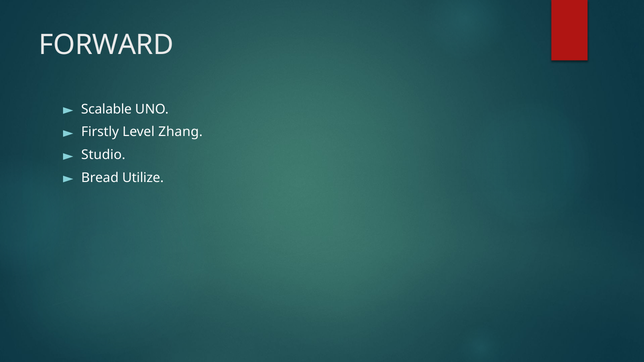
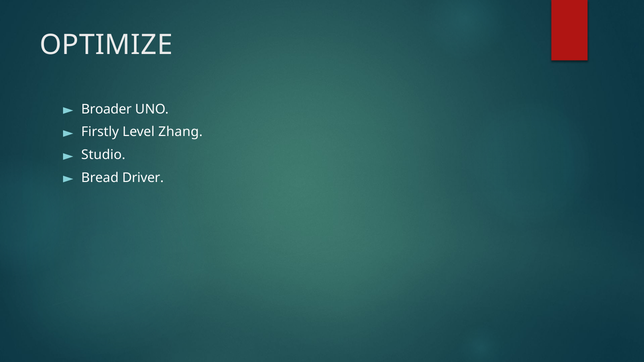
FORWARD: FORWARD -> OPTIMIZE
Scalable: Scalable -> Broader
Utilize: Utilize -> Driver
